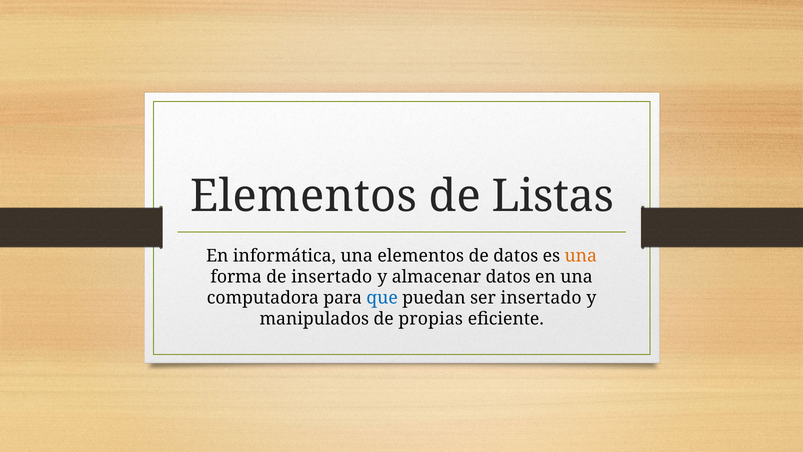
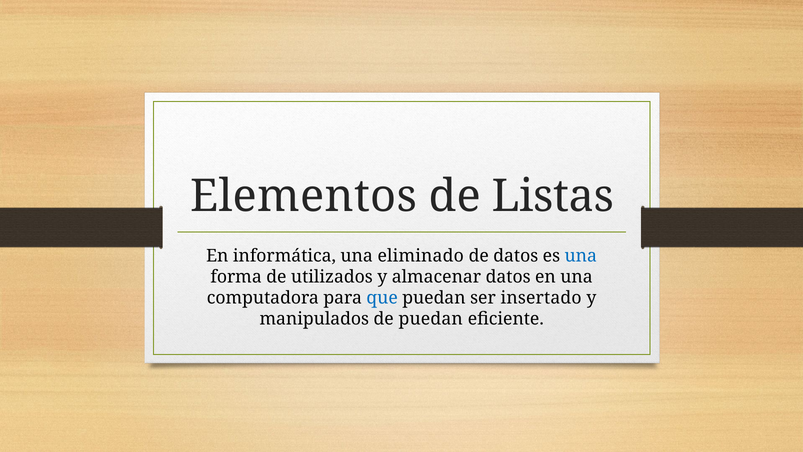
una elementos: elementos -> eliminado
una at (581, 256) colour: orange -> blue
de insertado: insertado -> utilizados
de propias: propias -> puedan
